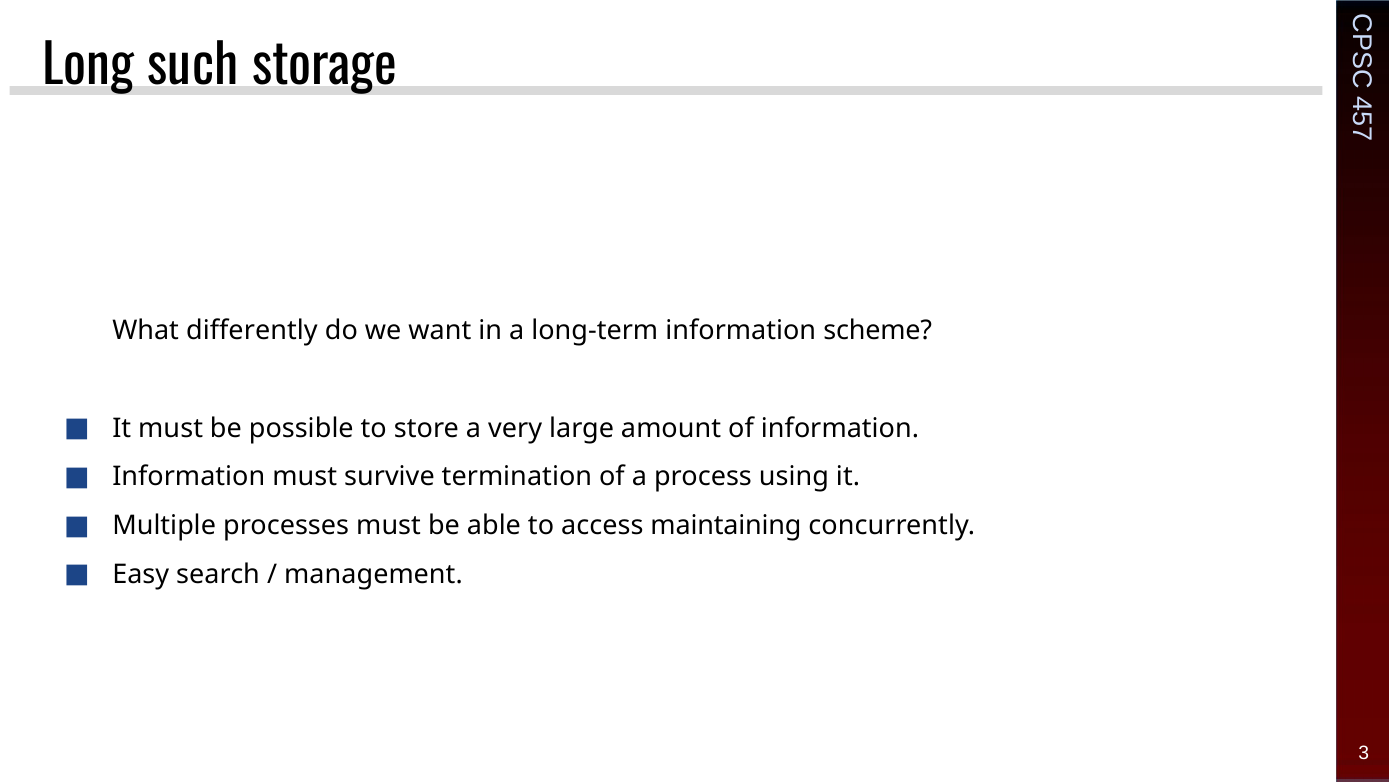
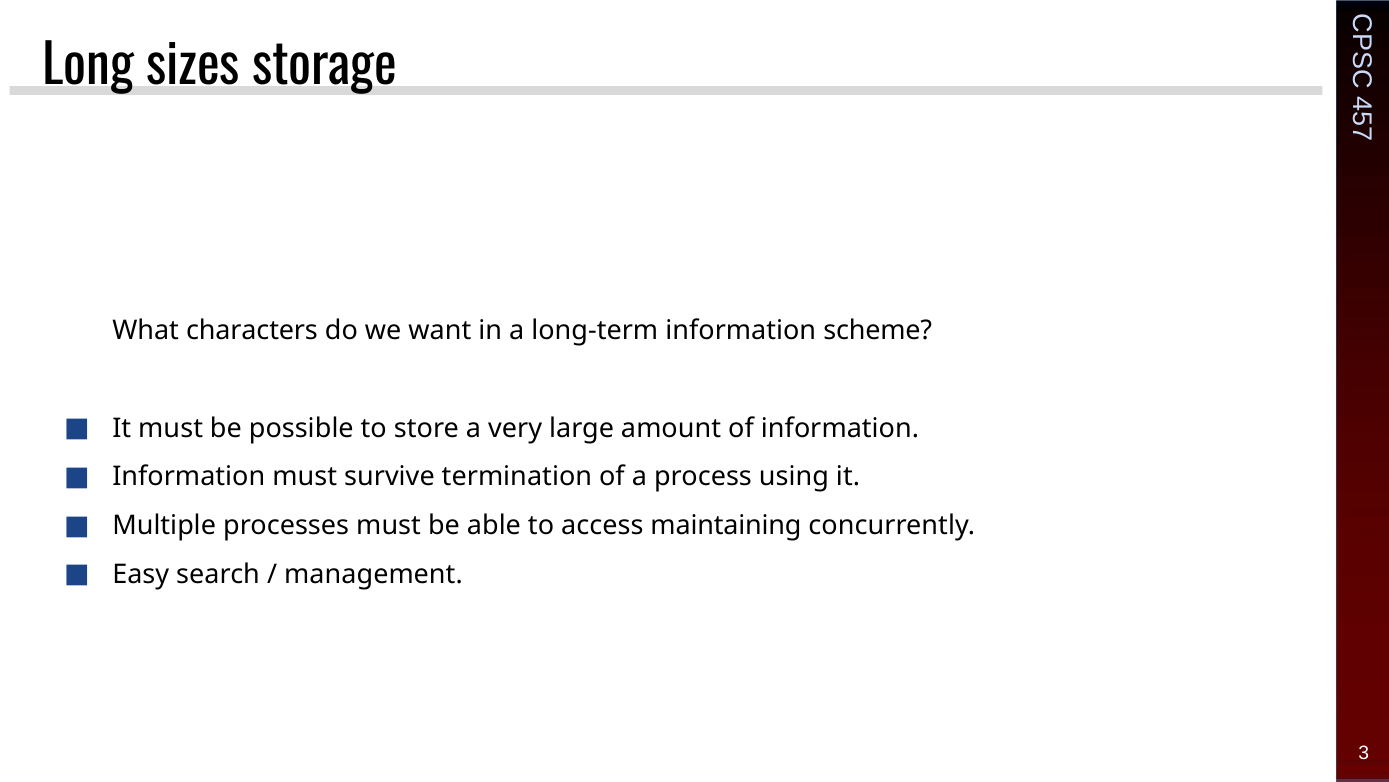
such: such -> sizes
differently: differently -> characters
